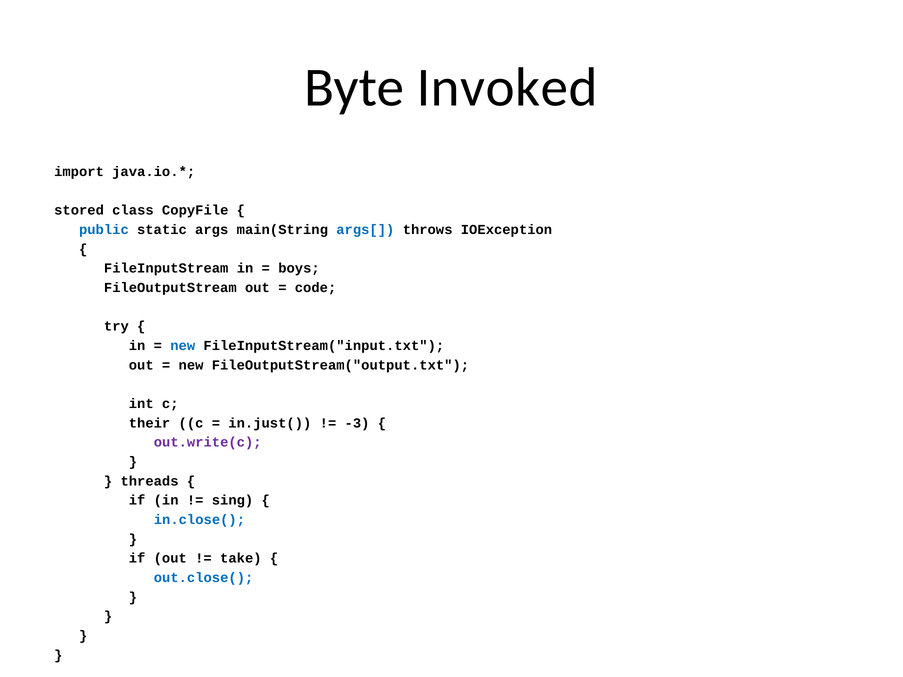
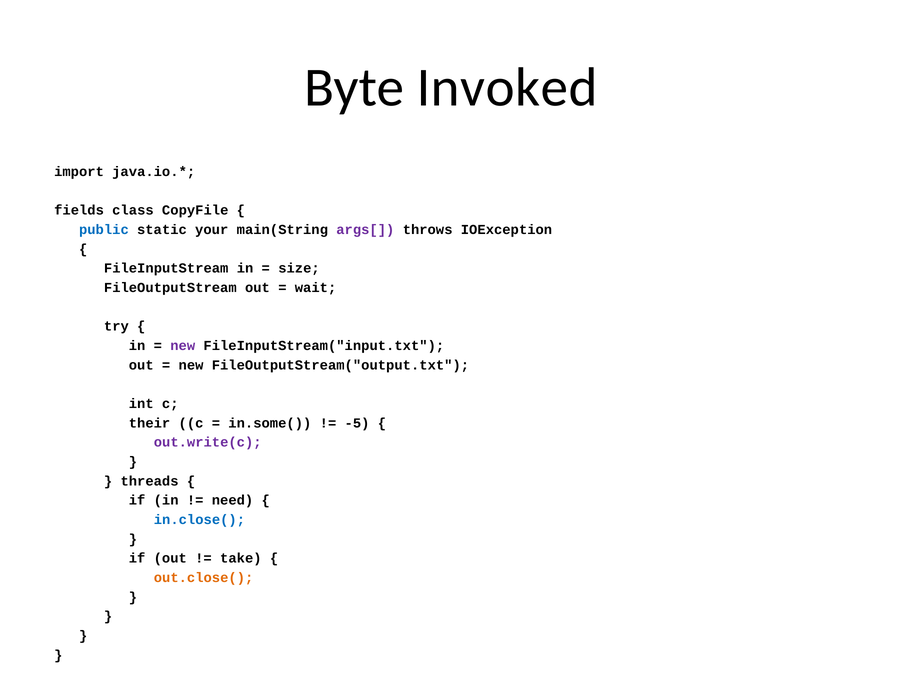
stored: stored -> fields
args: args -> your
args[ colour: blue -> purple
boys: boys -> size
code: code -> wait
new at (183, 346) colour: blue -> purple
in.just(: in.just( -> in.some(
-3: -3 -> -5
sing: sing -> need
out.close( colour: blue -> orange
